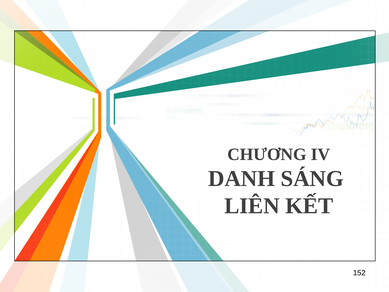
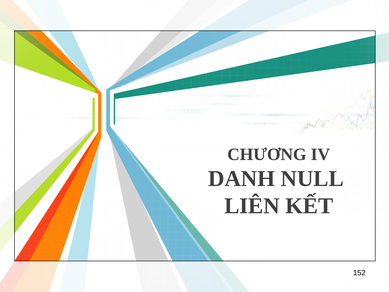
SÁNG: SÁNG -> NULL
